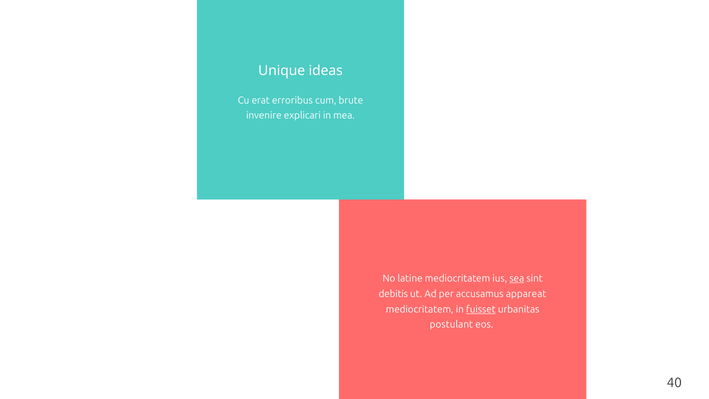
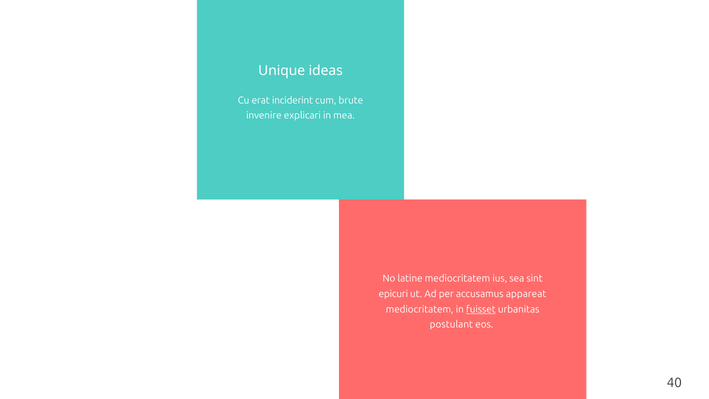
erroribus: erroribus -> inciderint
sea underline: present -> none
debitis: debitis -> epicuri
